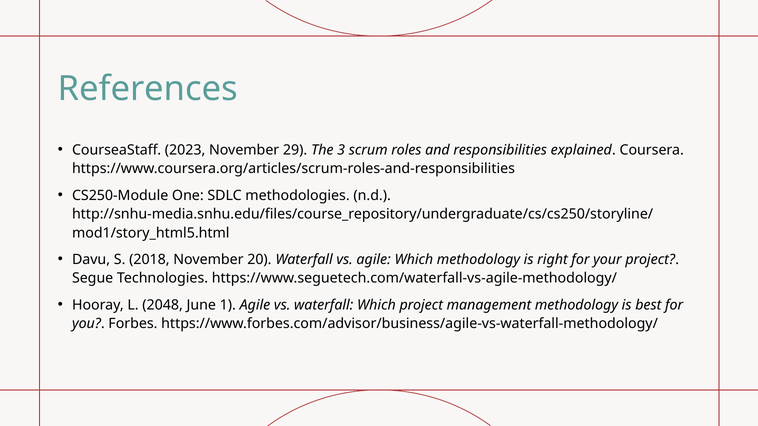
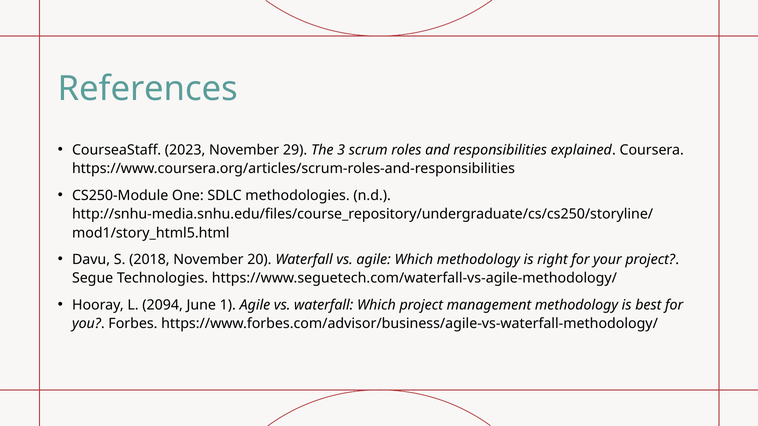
2048: 2048 -> 2094
